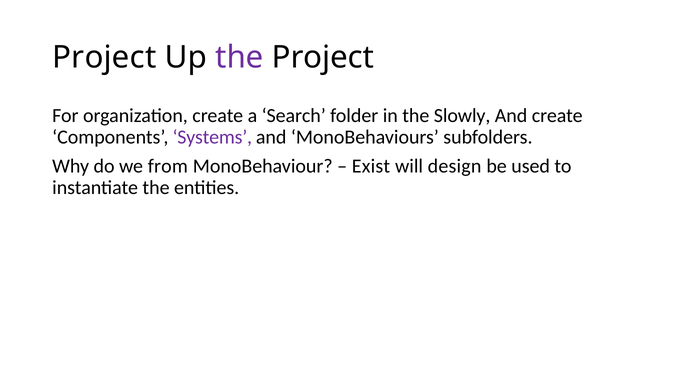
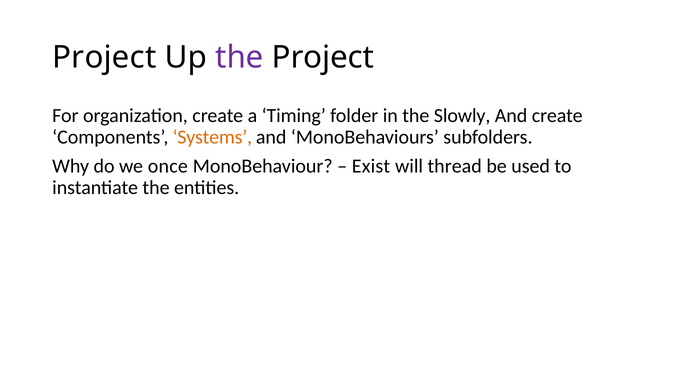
Search: Search -> Timing
Systems colour: purple -> orange
from: from -> once
design: design -> thread
